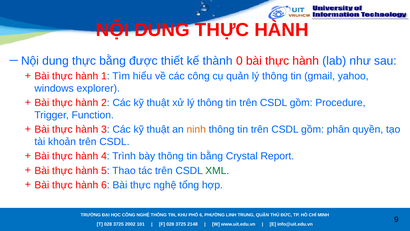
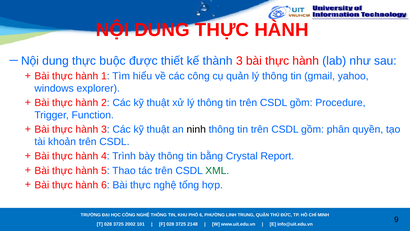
thực bằng: bằng -> buộc
thành 0: 0 -> 3
ninh colour: orange -> black
